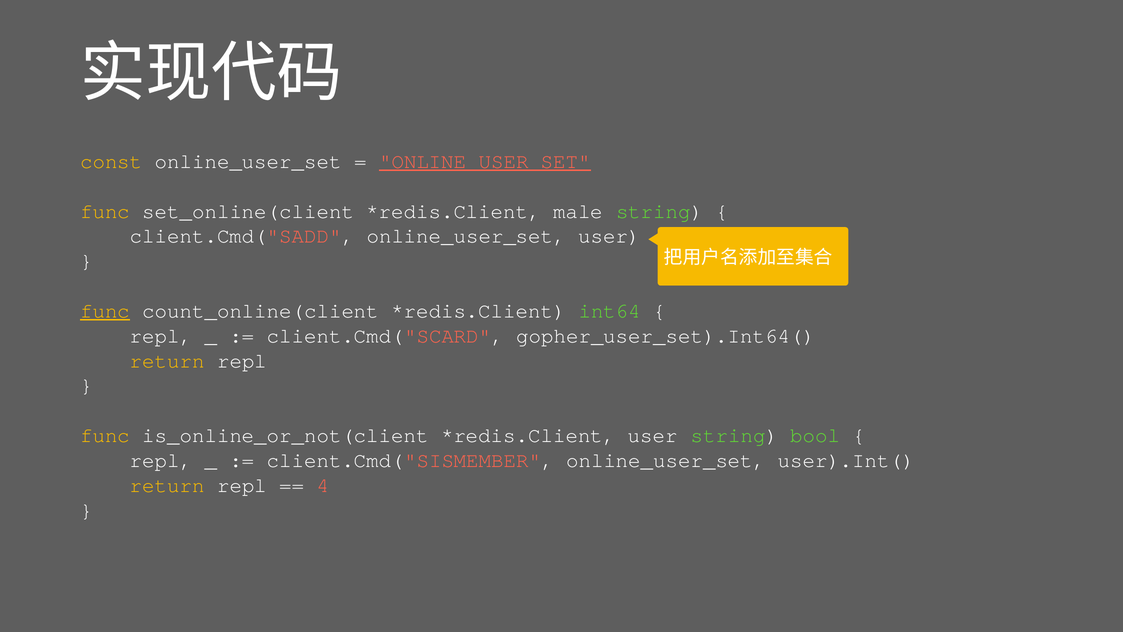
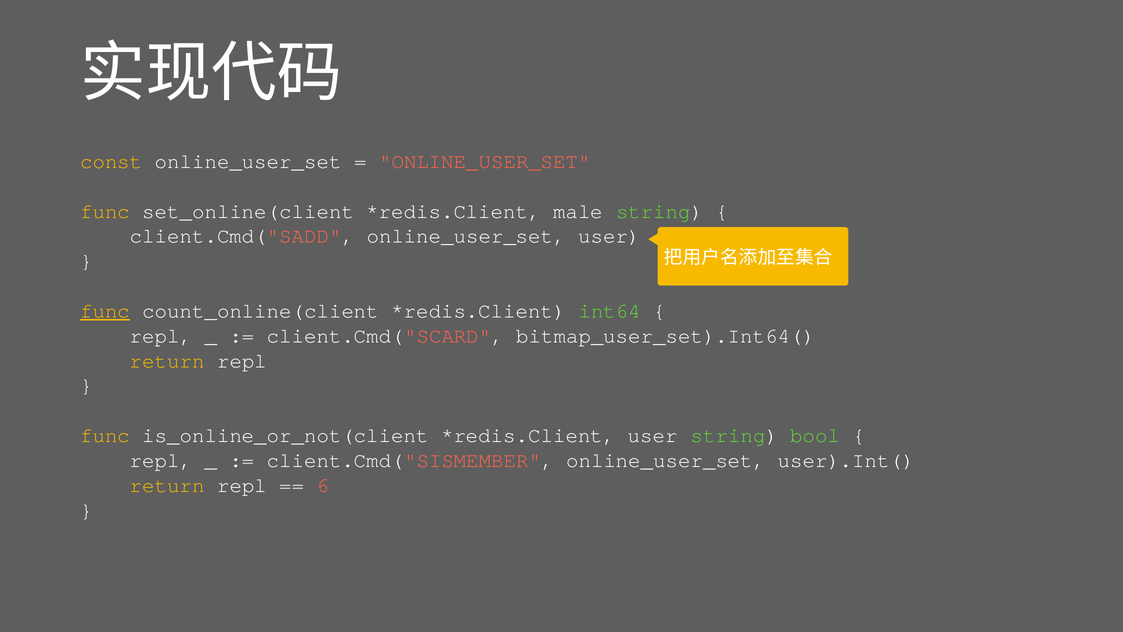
ONLINE_USER_SET at (485, 161) underline: present -> none
gopher_user_set).Int64(: gopher_user_set).Int64( -> bitmap_user_set).Int64(
4: 4 -> 6
